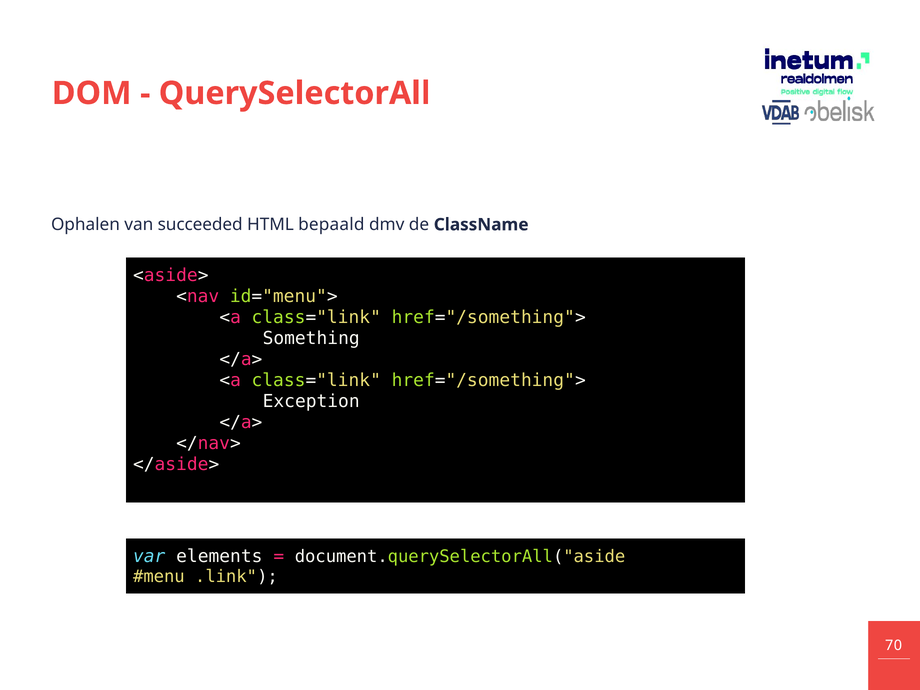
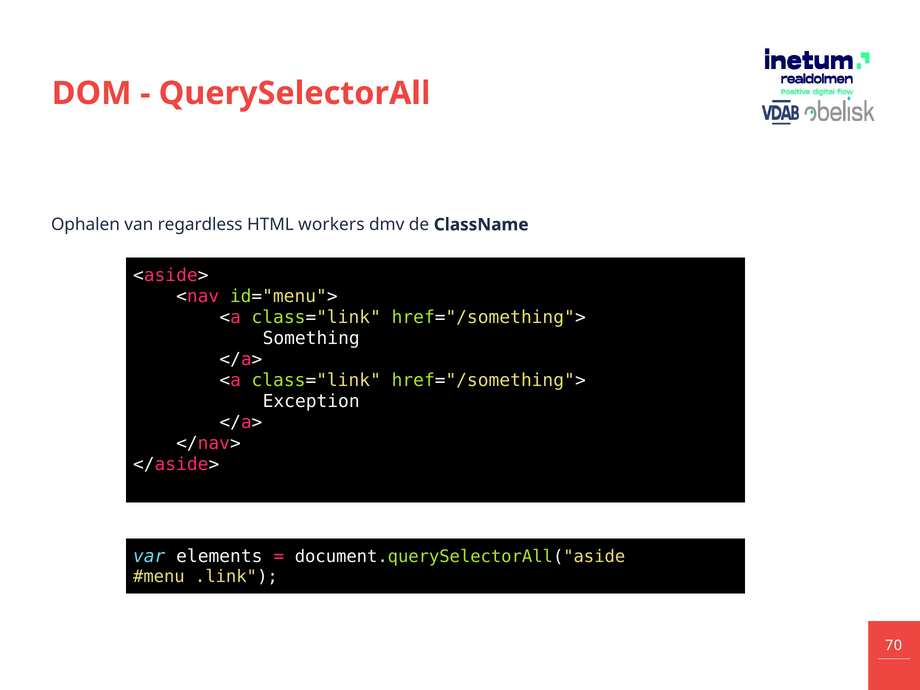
succeeded: succeeded -> regardless
bepaald: bepaald -> workers
